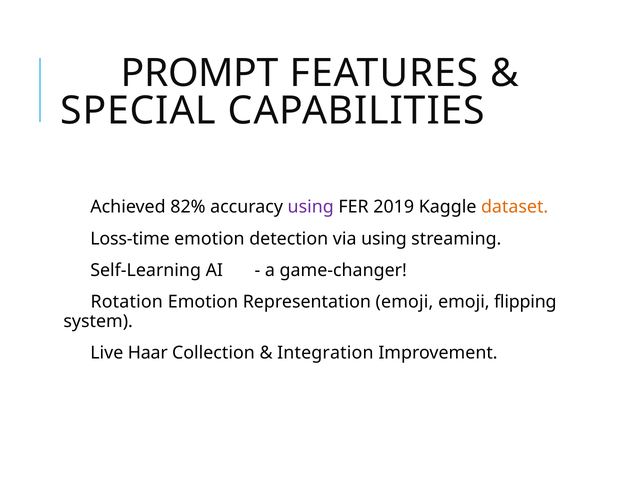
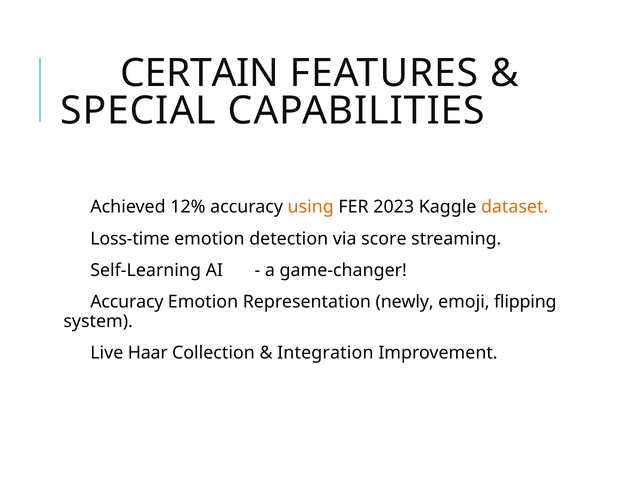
PROMPT: PROMPT -> CERTAIN
82%: 82% -> 12%
using at (311, 207) colour: purple -> orange
2019: 2019 -> 2023
via using: using -> score
Rotation at (127, 302): Rotation -> Accuracy
Representation emoji: emoji -> newly
